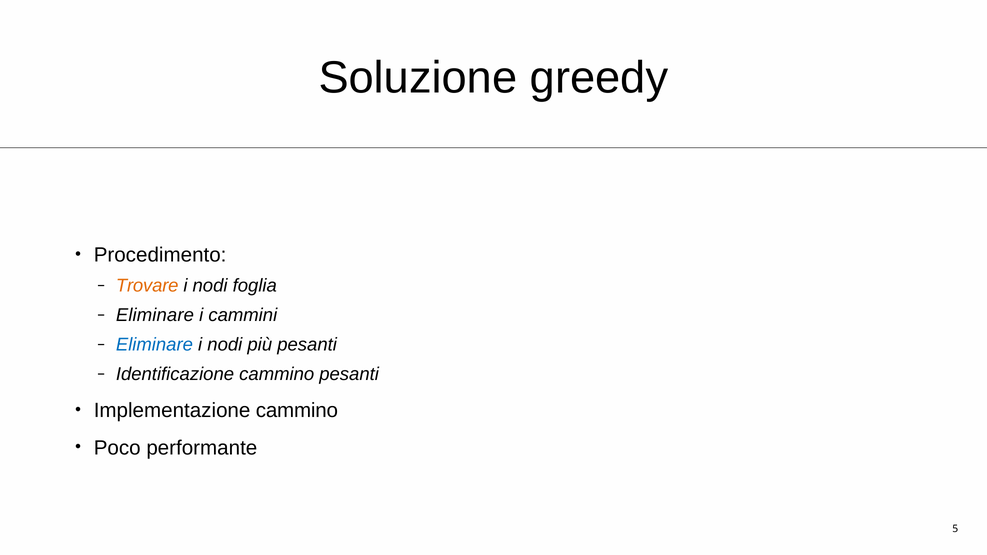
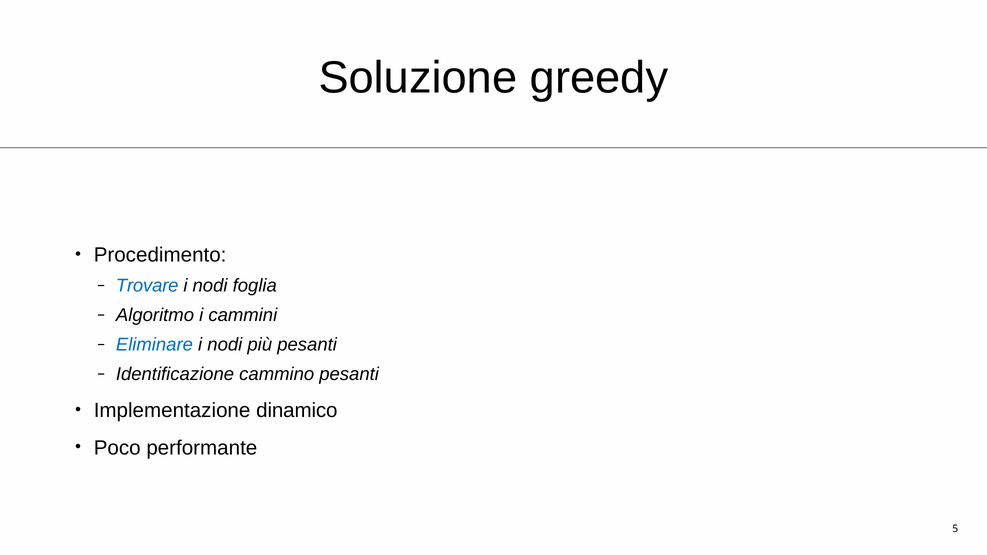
Trovare colour: orange -> blue
Eliminare at (155, 315): Eliminare -> Algoritmo
Implementazione cammino: cammino -> dinamico
